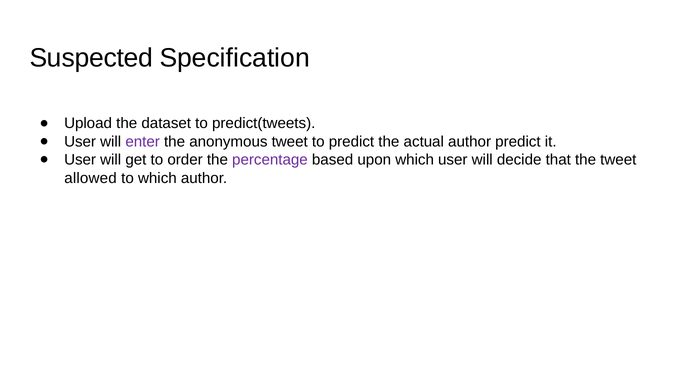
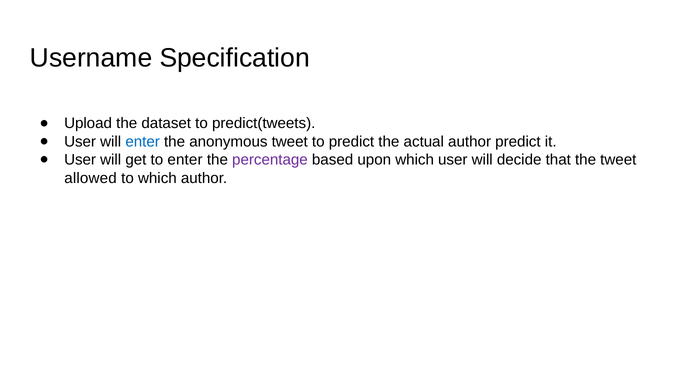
Suspected: Suspected -> Username
enter at (143, 142) colour: purple -> blue
to order: order -> enter
